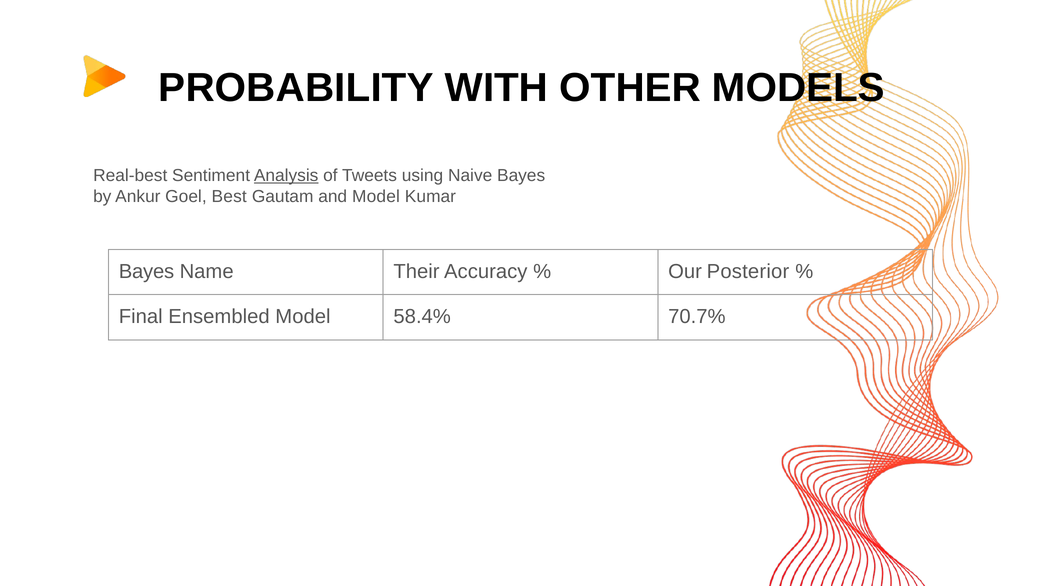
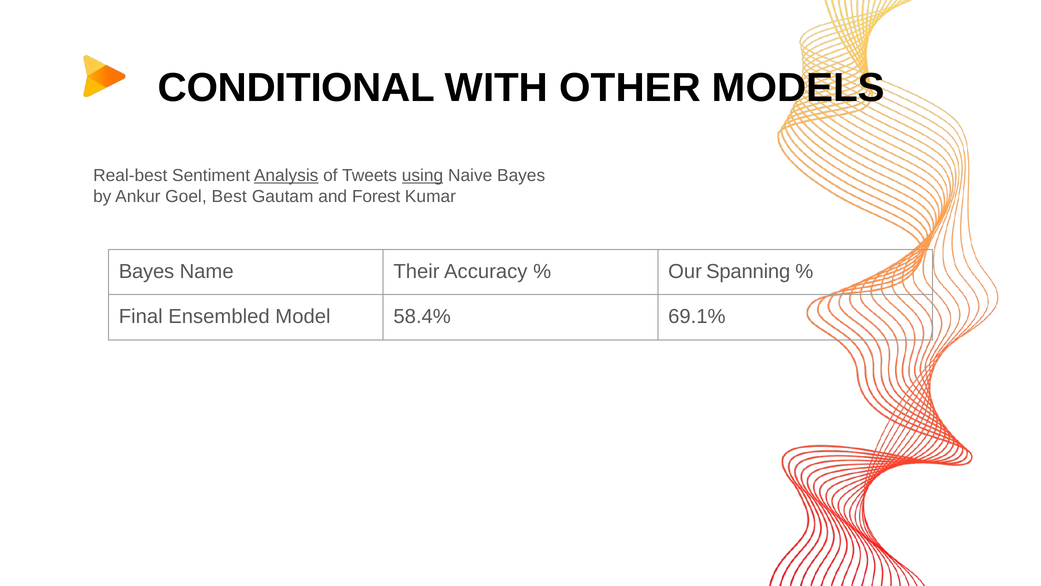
PROBABILITY: PROBABILITY -> CONDITIONAL
using underline: none -> present
and Model: Model -> Forest
Posterior: Posterior -> Spanning
70.7%: 70.7% -> 69.1%
